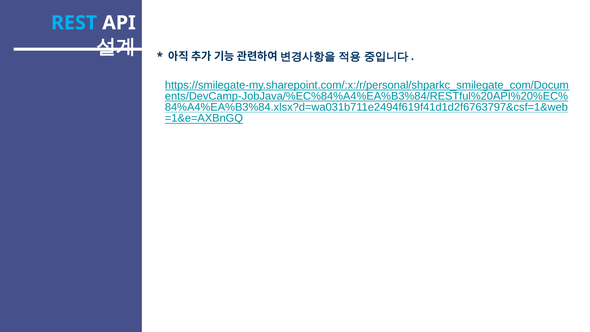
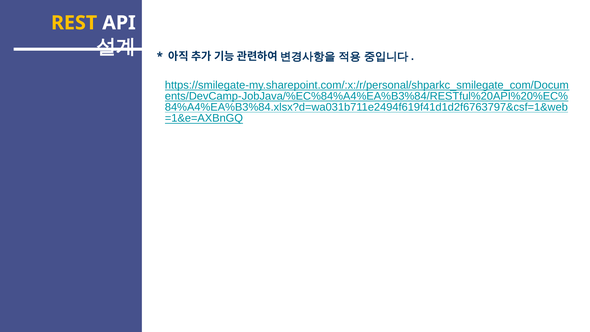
REST colour: light blue -> yellow
